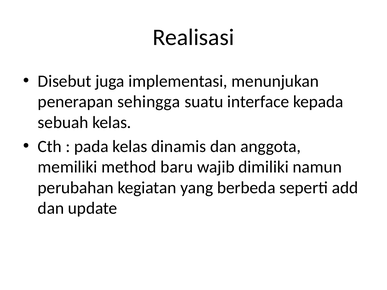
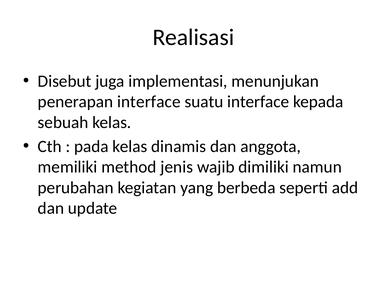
penerapan sehingga: sehingga -> interface
baru: baru -> jenis
